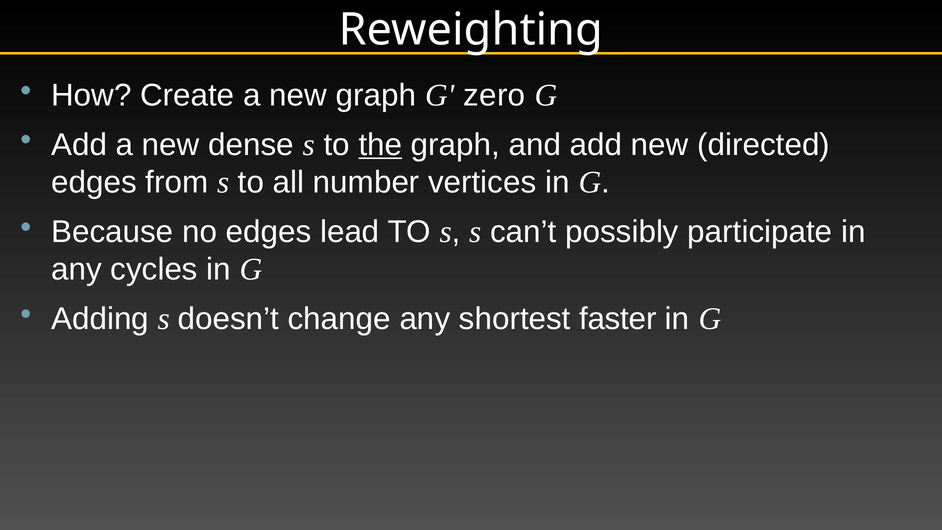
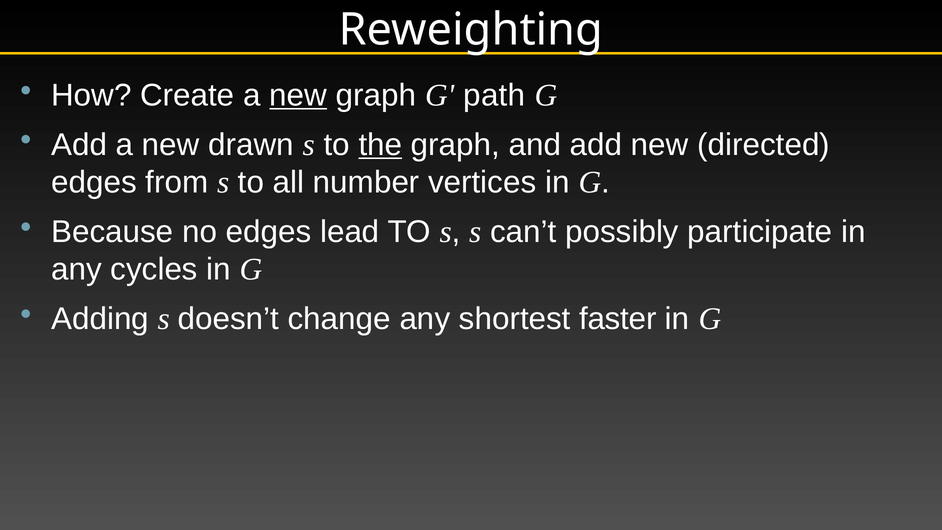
new at (298, 95) underline: none -> present
zero: zero -> path
dense: dense -> drawn
